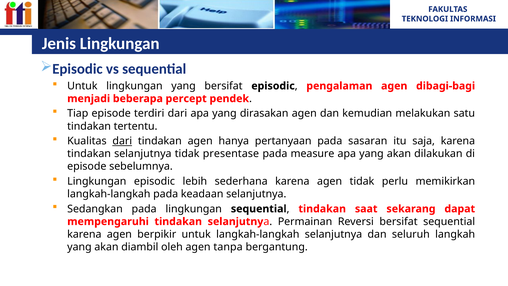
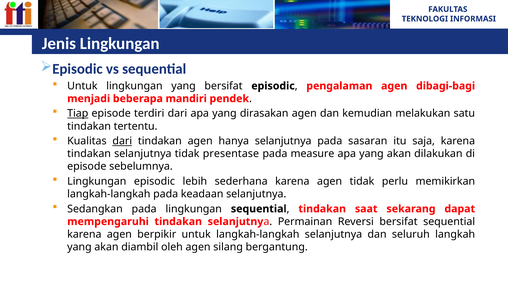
percept: percept -> mandiri
Tiap underline: none -> present
hanya pertanyaan: pertanyaan -> selanjutnya
tanpa: tanpa -> silang
